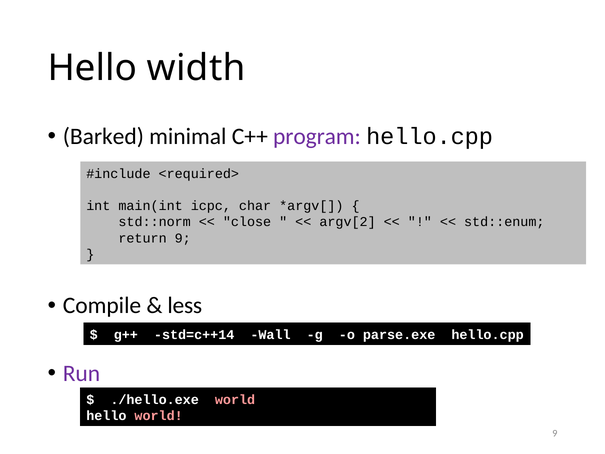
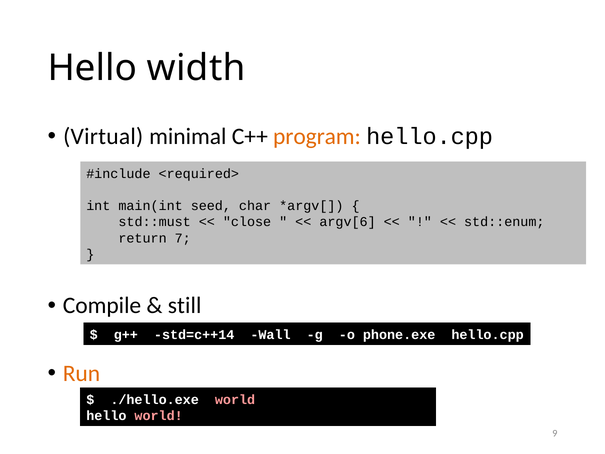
Barked: Barked -> Virtual
program colour: purple -> orange
icpc: icpc -> seed
std::norm: std::norm -> std::must
argv[2: argv[2 -> argv[6
return 9: 9 -> 7
less: less -> still
parse.exe: parse.exe -> phone.exe
Run colour: purple -> orange
